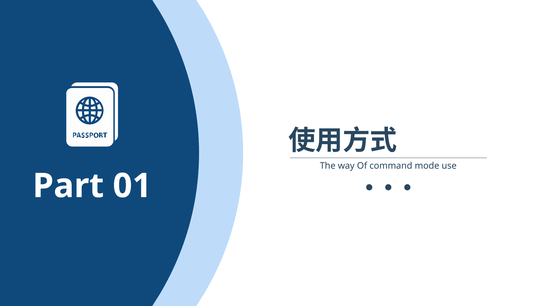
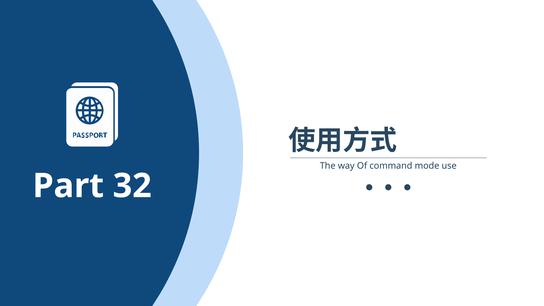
01: 01 -> 32
